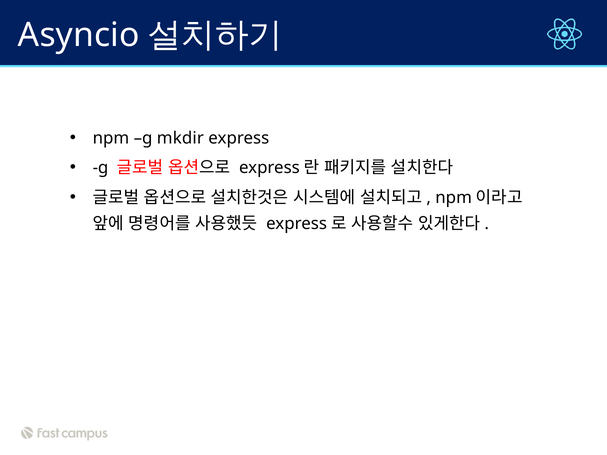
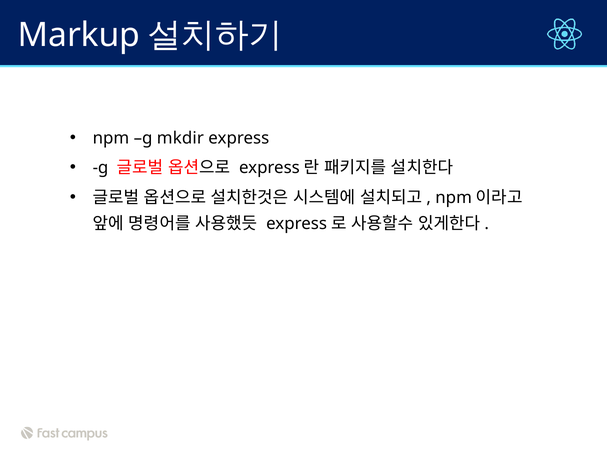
Asyncio: Asyncio -> Markup
